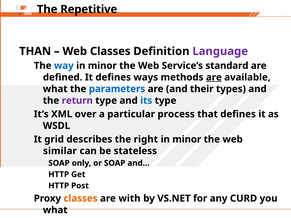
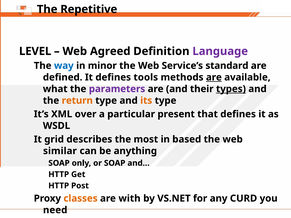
THAN: THAN -> LEVEL
Web Classes: Classes -> Agreed
ways: ways -> tools
parameters colour: blue -> purple
types underline: none -> present
return colour: purple -> orange
its colour: blue -> orange
process: process -> present
right: right -> most
minor at (187, 139): minor -> based
stateless: stateless -> anything
what at (55, 210): what -> need
